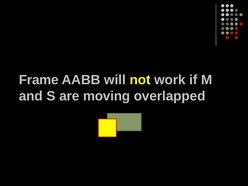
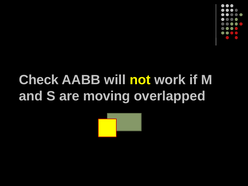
Frame: Frame -> Check
